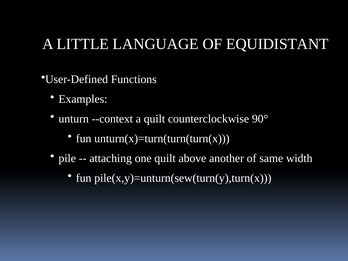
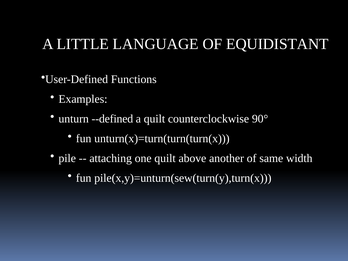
--context: --context -> --defined
